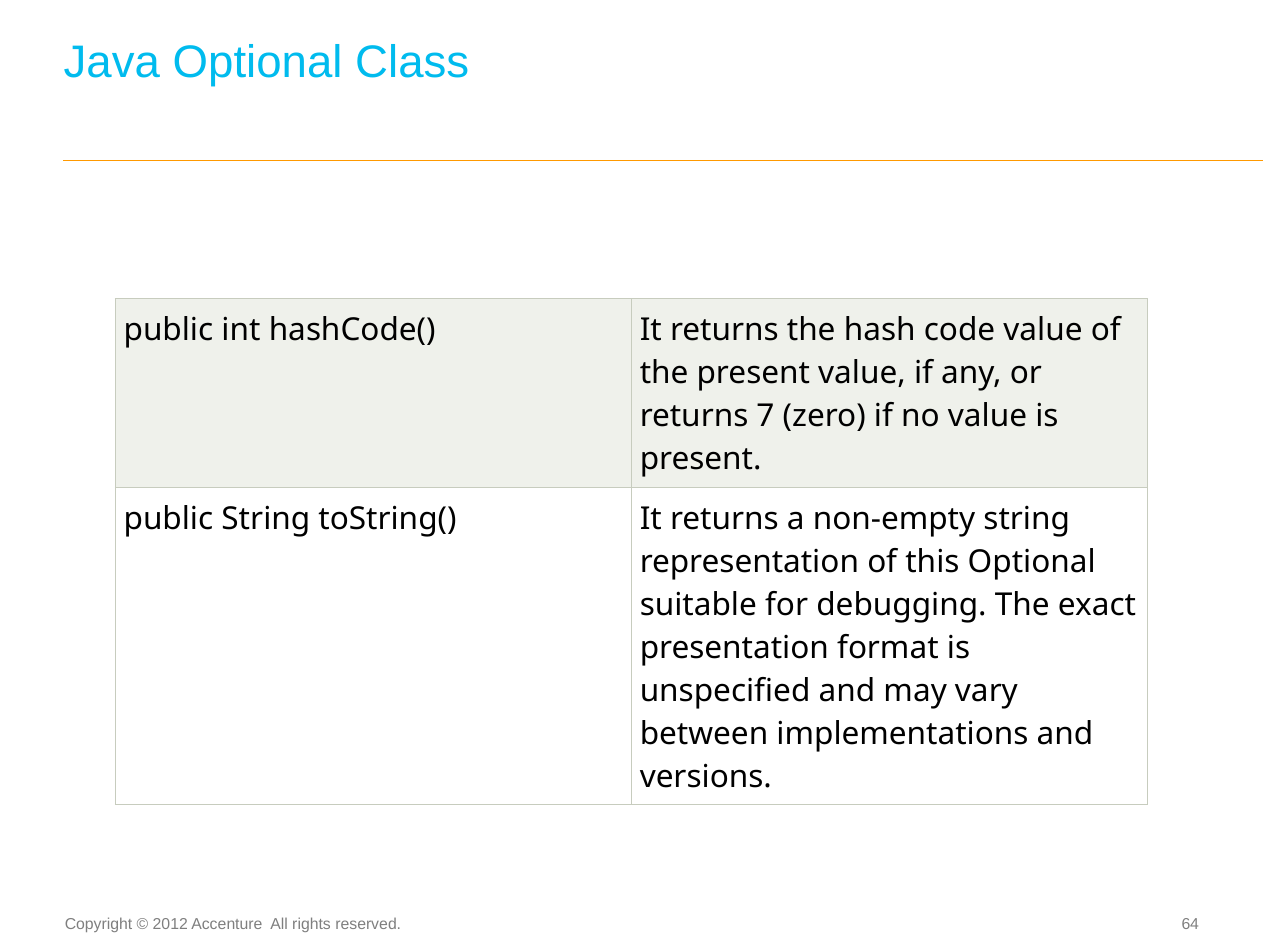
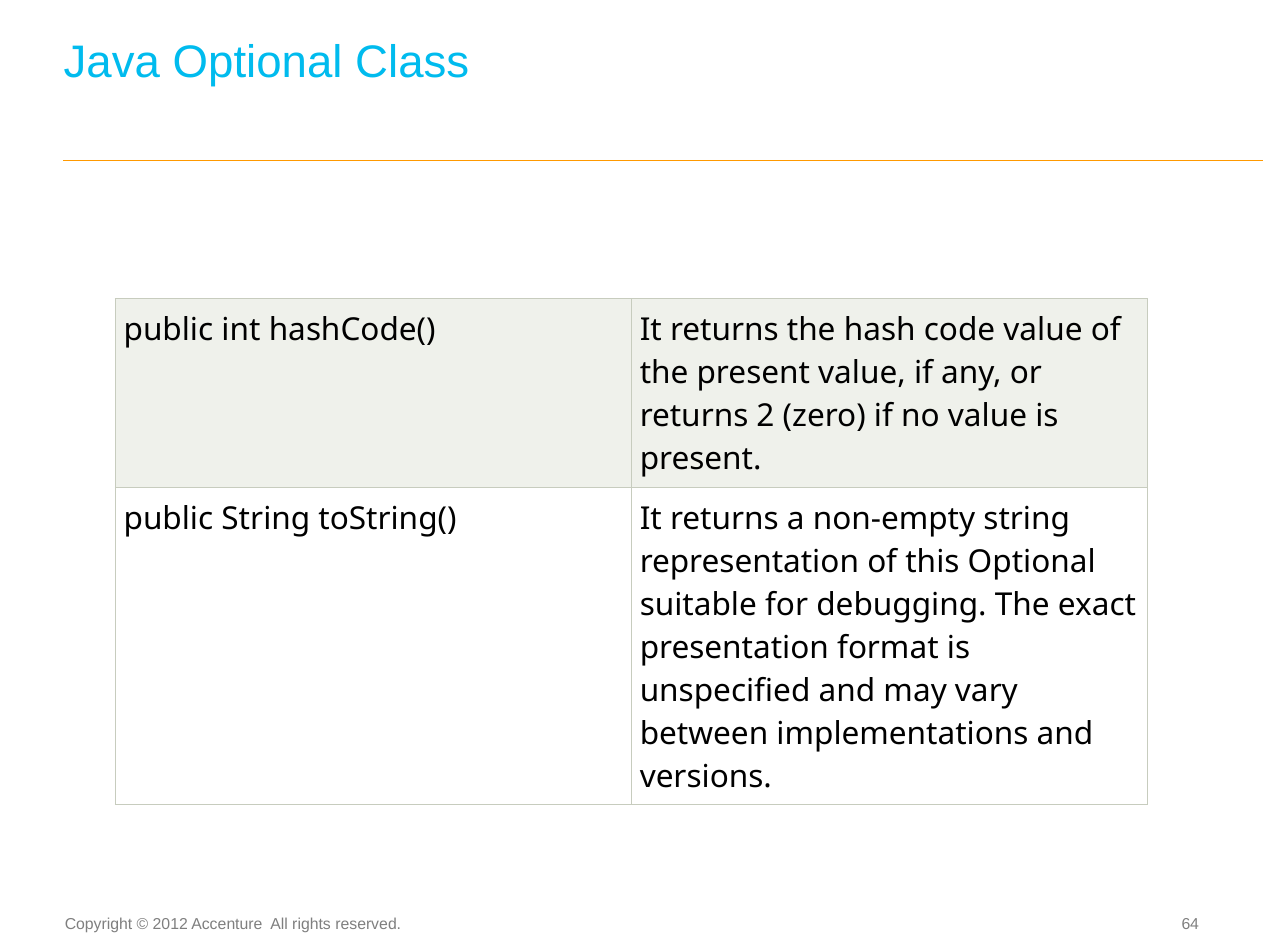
7: 7 -> 2
